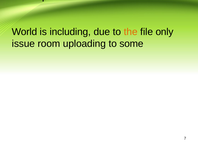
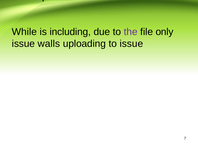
World: World -> While
the colour: orange -> purple
room: room -> walls
to some: some -> issue
